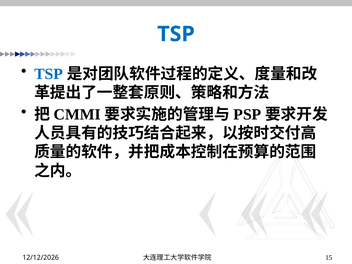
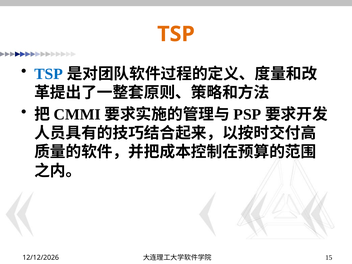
TSP at (176, 34) colour: blue -> orange
